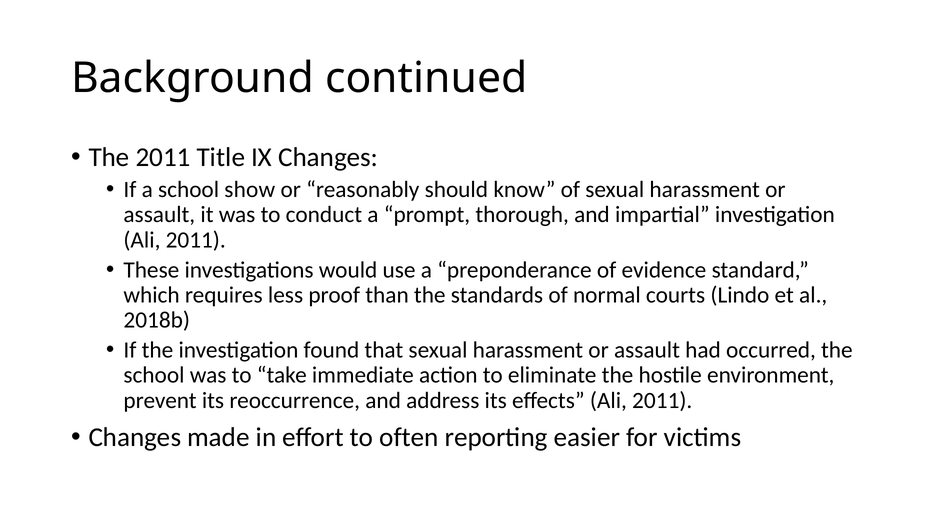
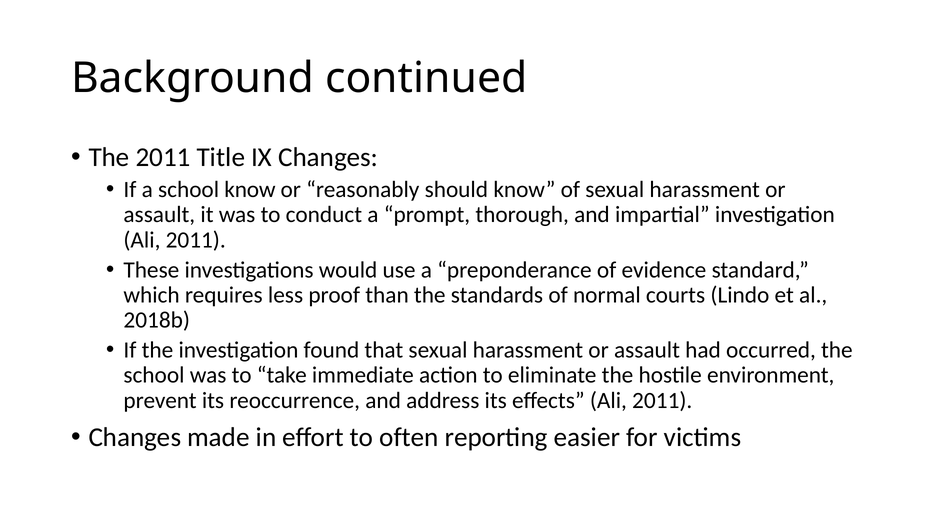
school show: show -> know
